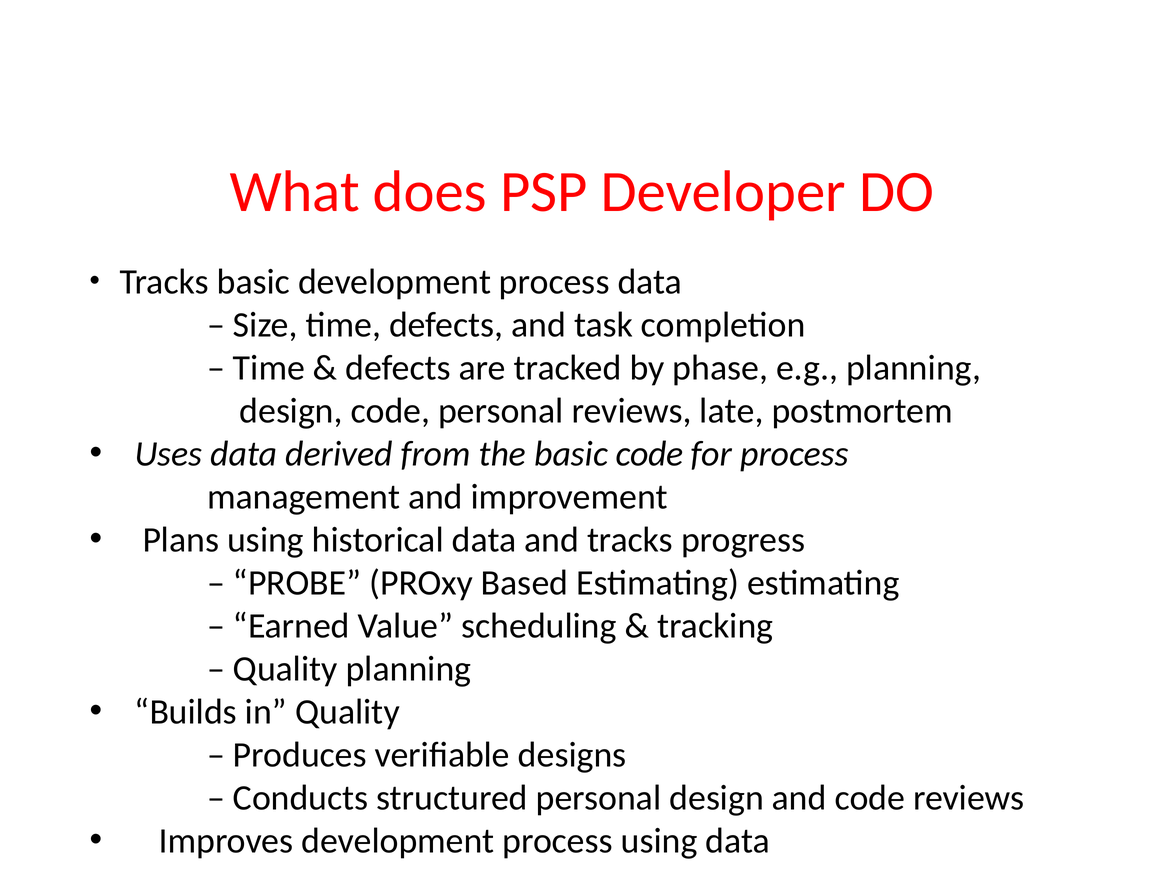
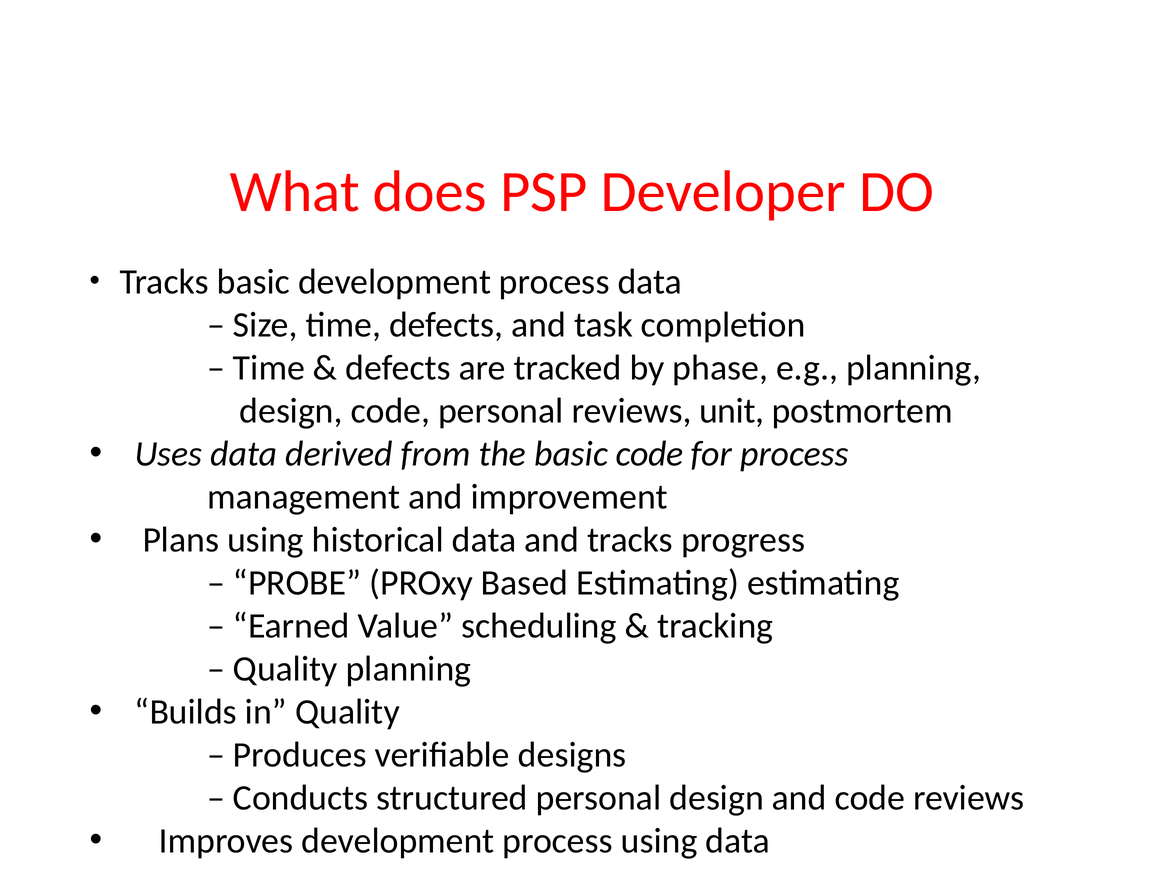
late: late -> unit
